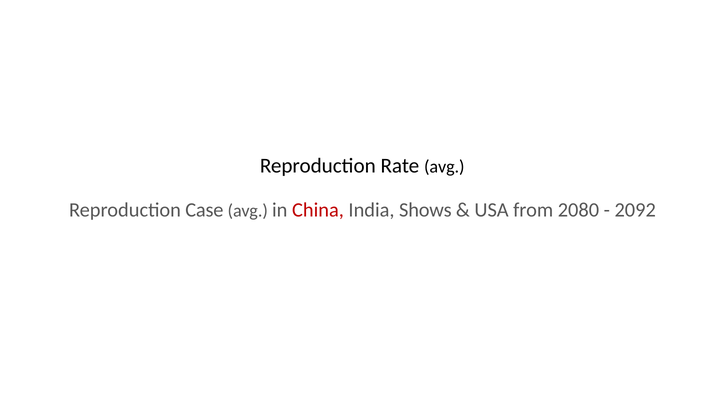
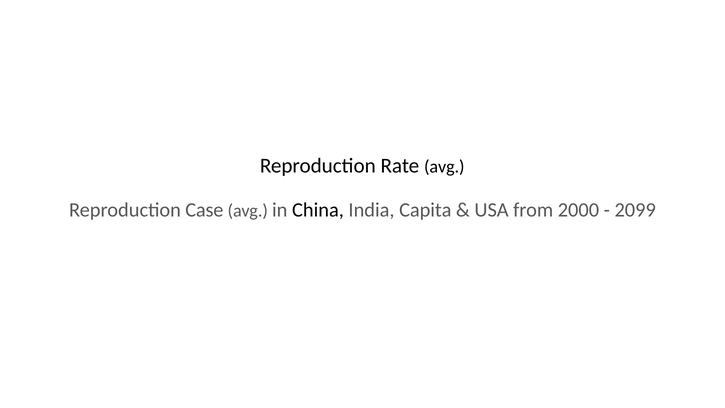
China colour: red -> black
Shows: Shows -> Capita
2080: 2080 -> 2000
2092: 2092 -> 2099
